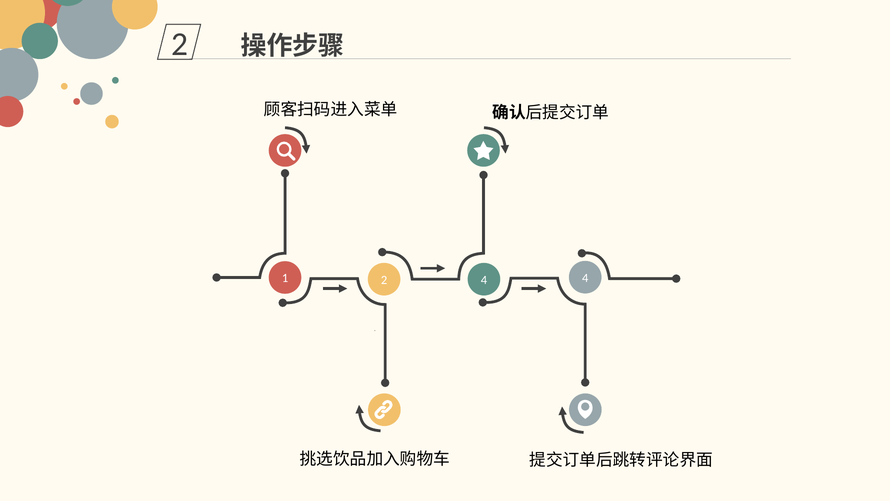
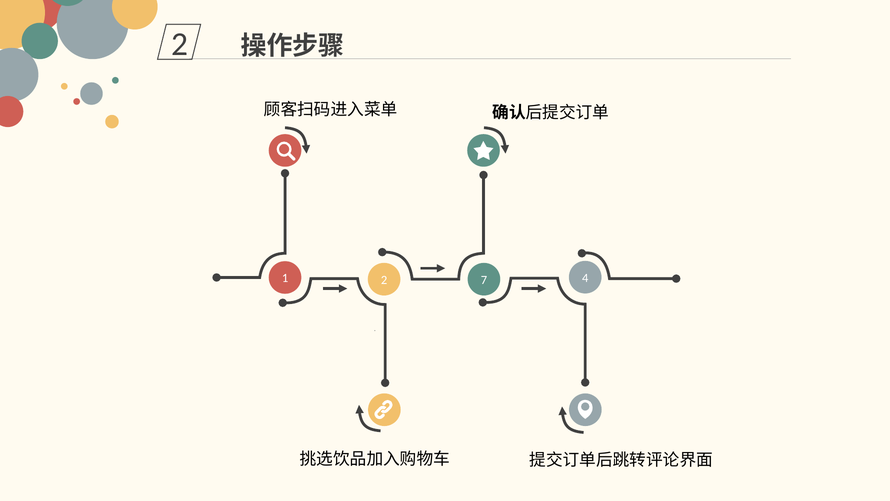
1 4: 4 -> 7
